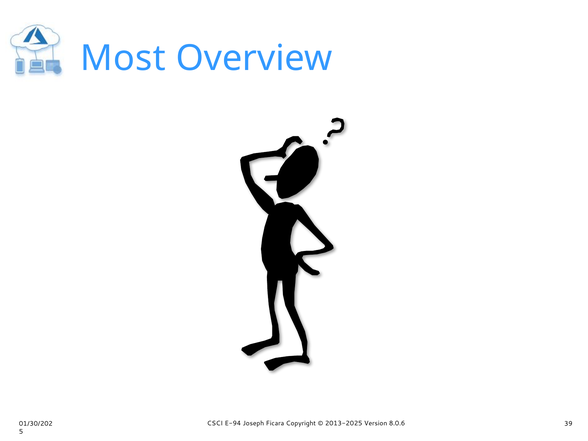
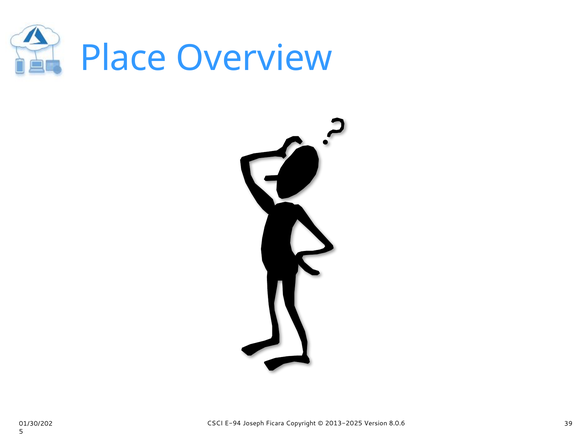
Most: Most -> Place
